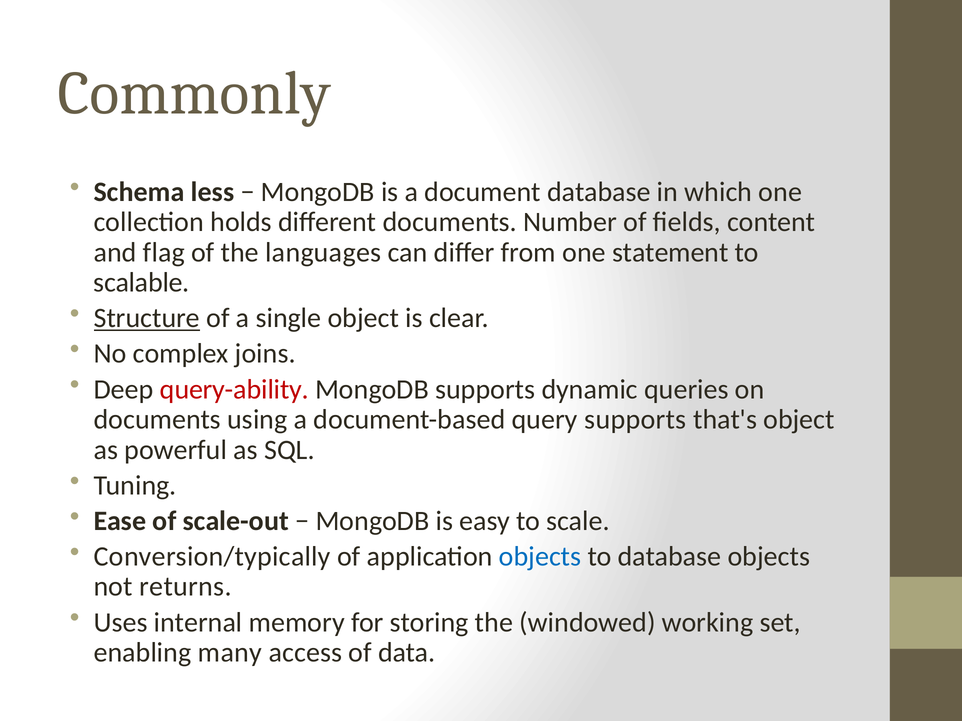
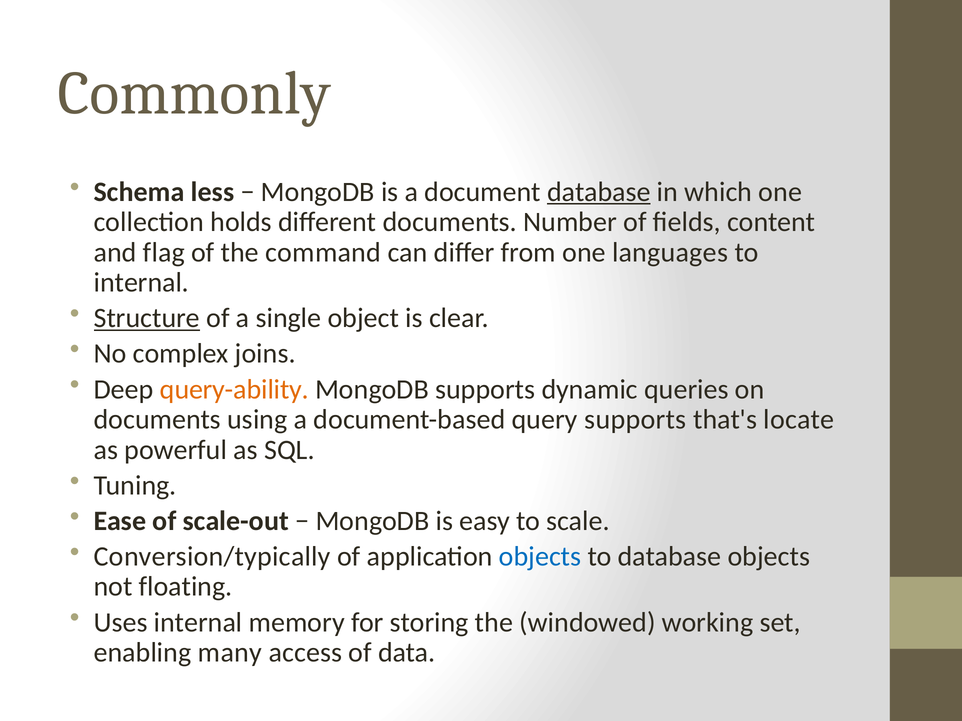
database at (599, 192) underline: none -> present
languages: languages -> command
statement: statement -> languages
scalable at (141, 283): scalable -> internal
query-ability colour: red -> orange
that's object: object -> locate
returns: returns -> floating
